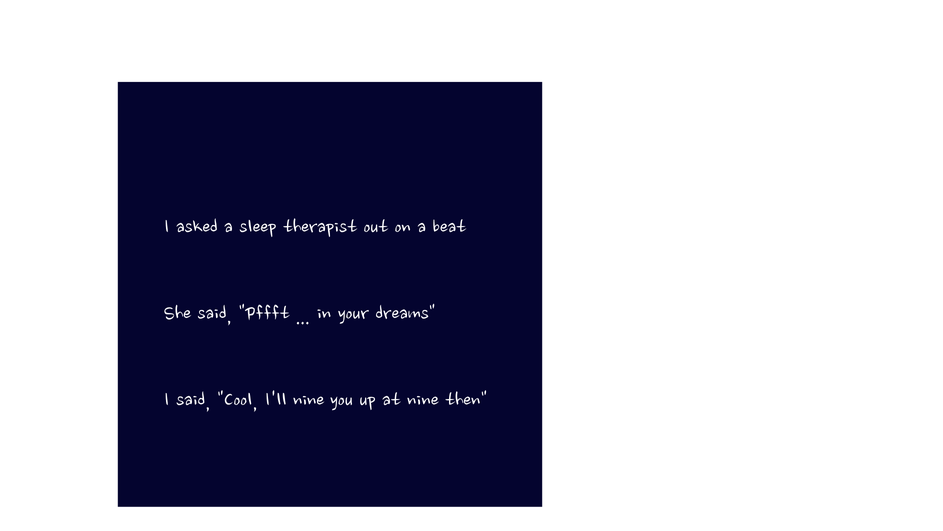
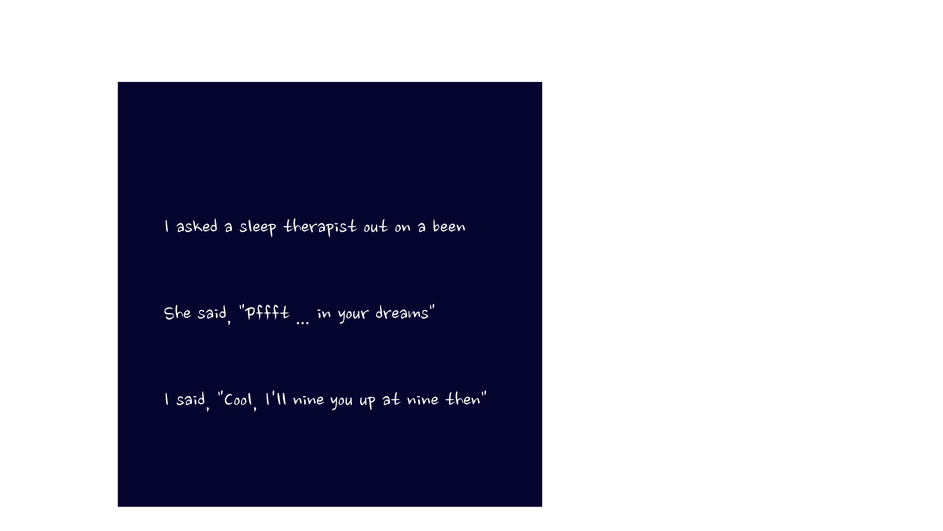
beat: beat -> been
